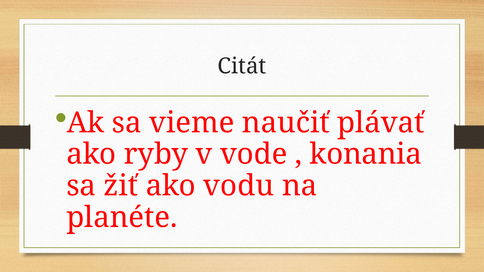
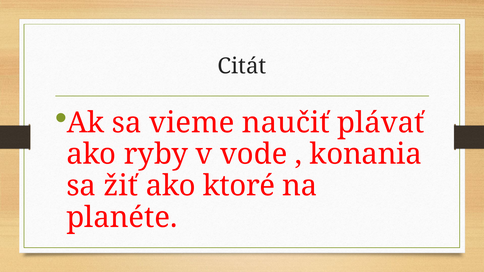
vodu: vodu -> ktoré
